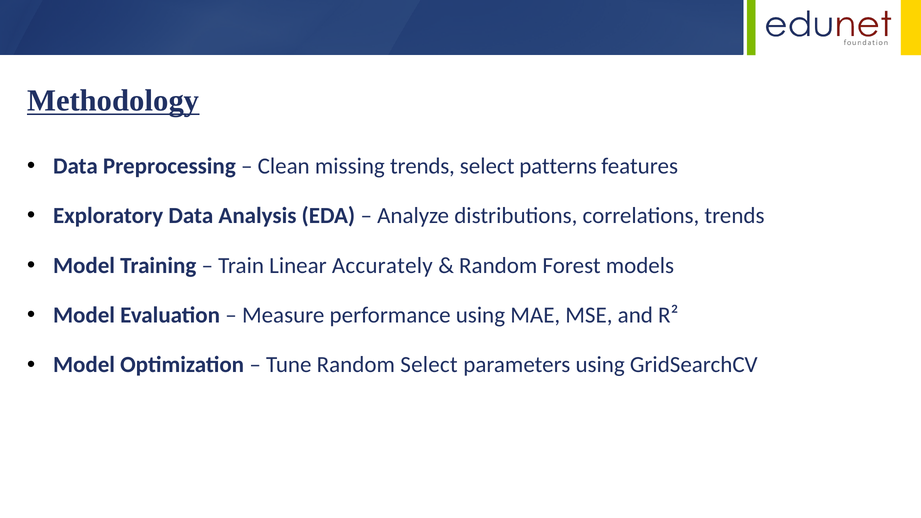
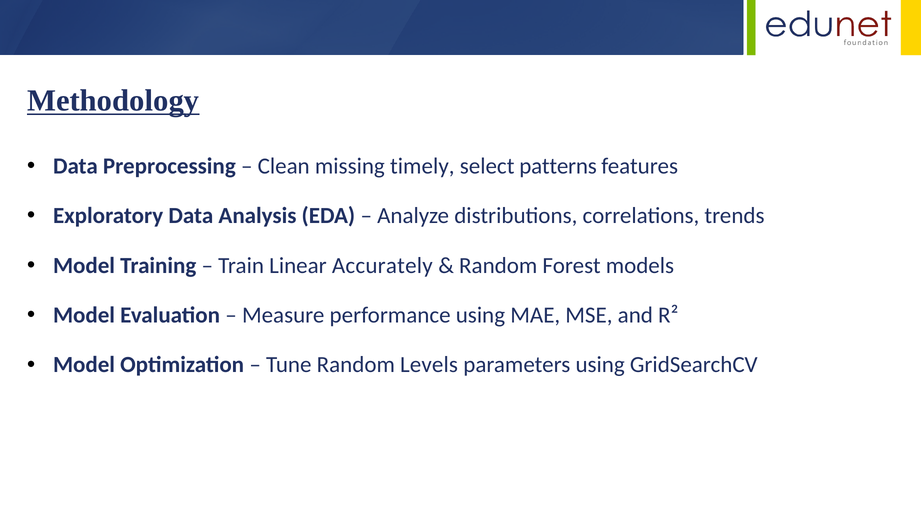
missing trends: trends -> timely
Random Select: Select -> Levels
